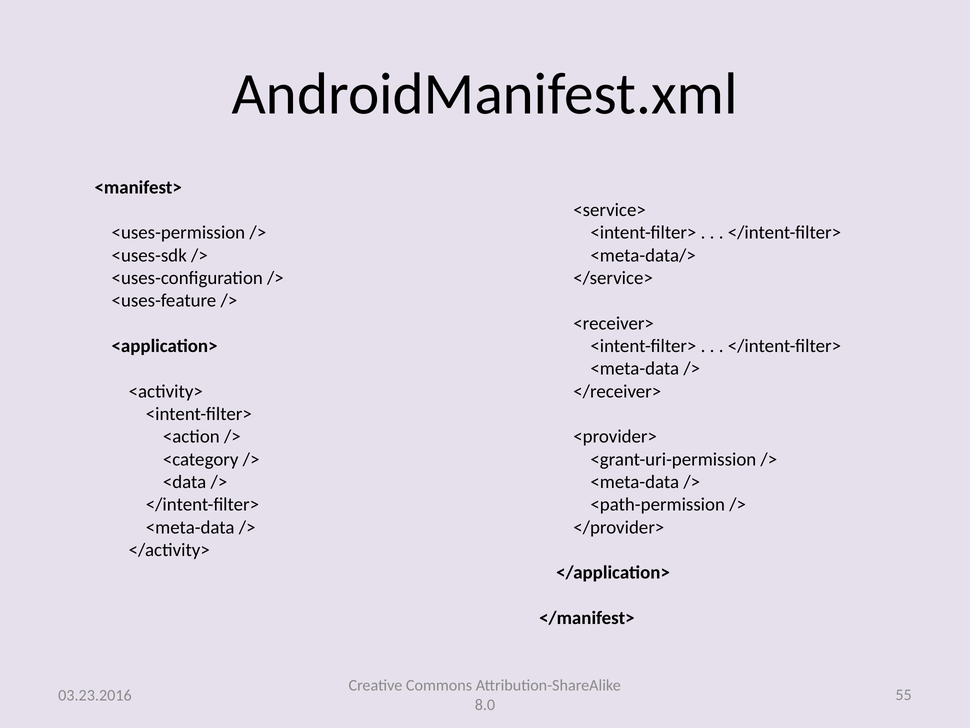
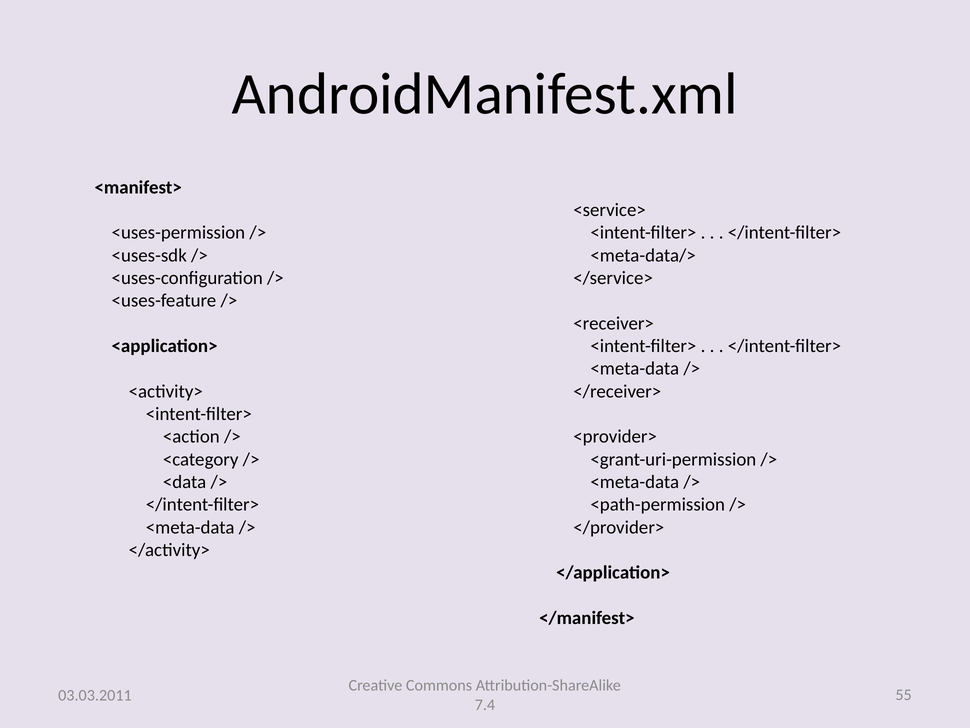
03.23.2016: 03.23.2016 -> 03.03.2011
8.0: 8.0 -> 7.4
